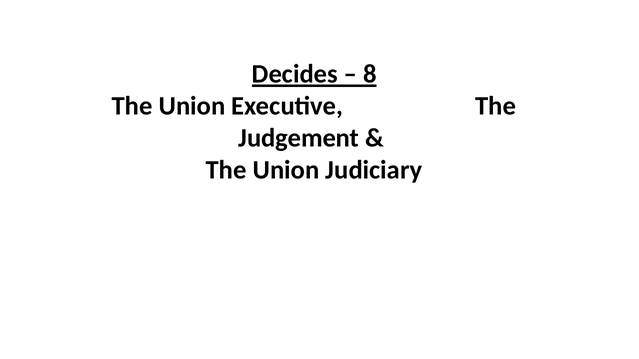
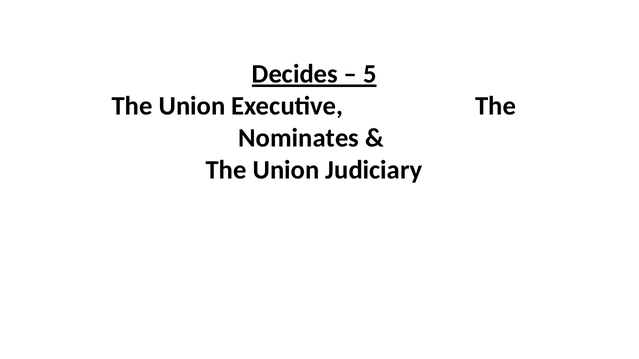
8: 8 -> 5
Judgement: Judgement -> Nominates
